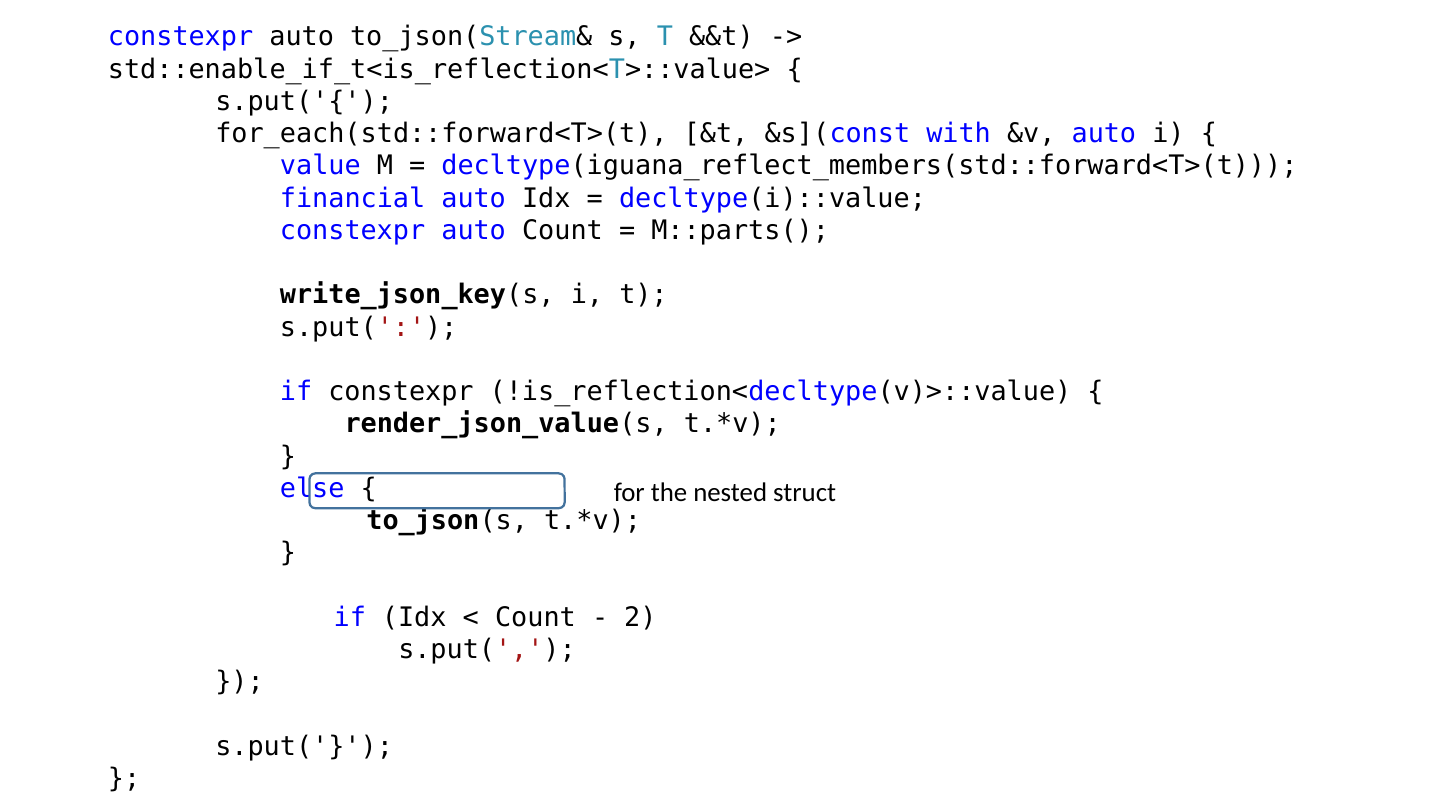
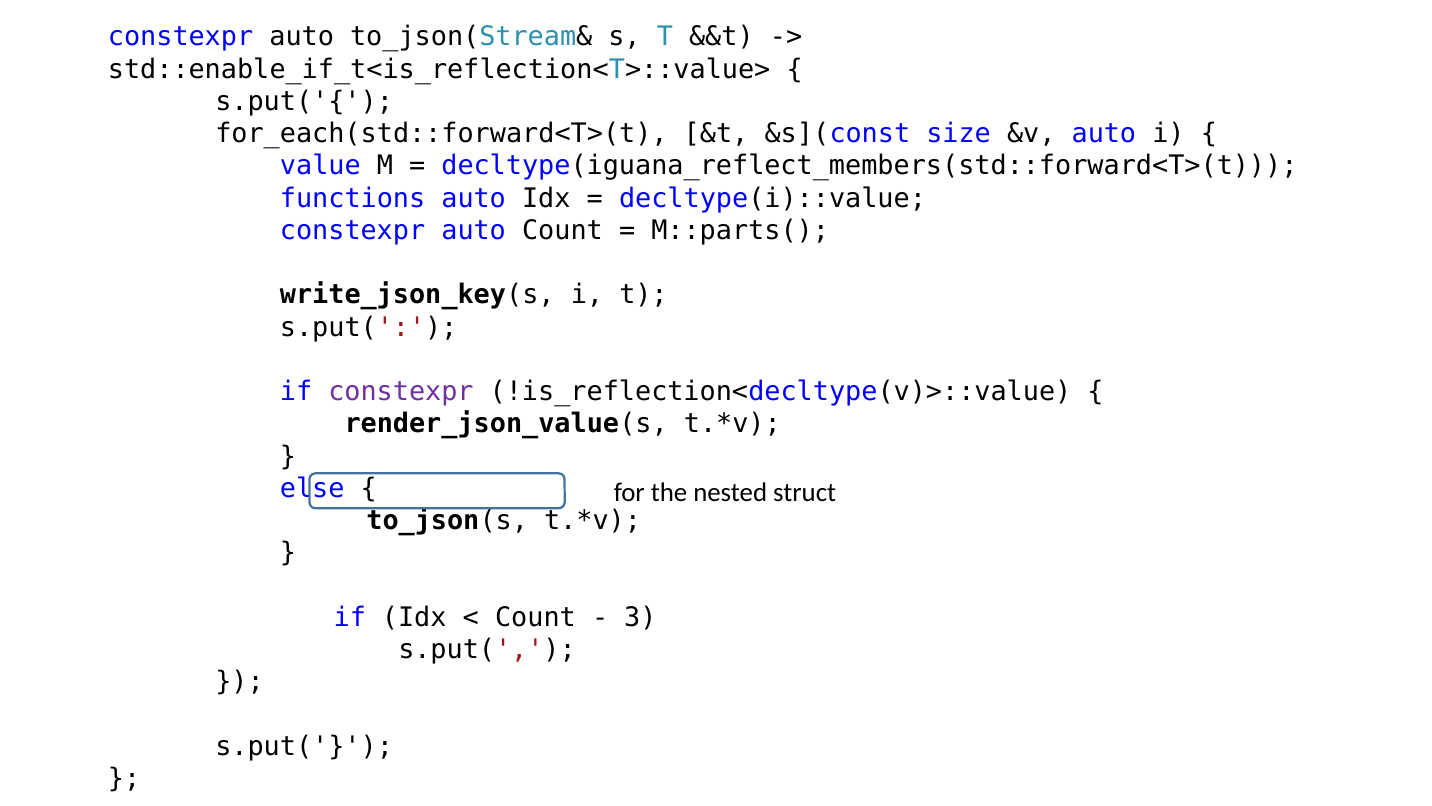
with: with -> size
financial: financial -> functions
constexpr at (401, 391) colour: black -> purple
2: 2 -> 3
